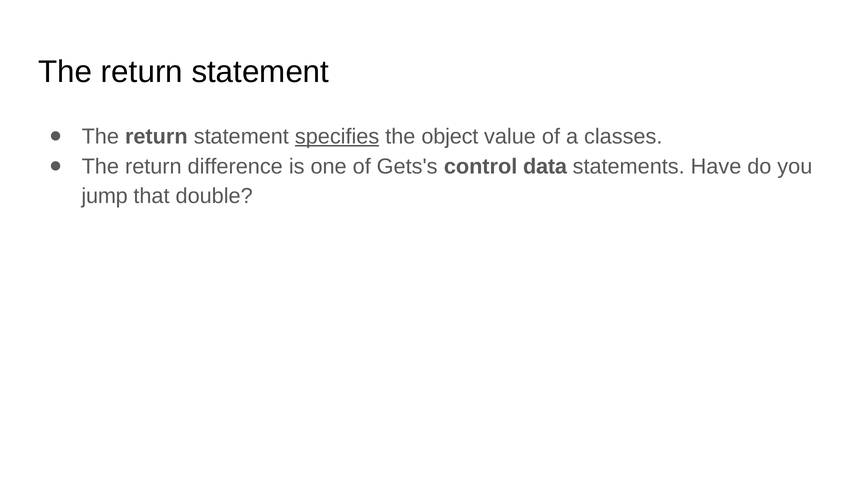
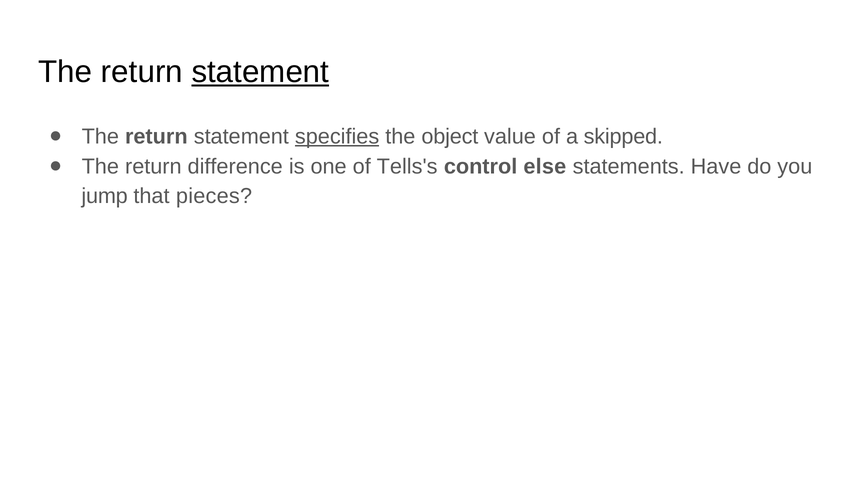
statement at (260, 72) underline: none -> present
classes: classes -> skipped
Gets's: Gets's -> Tells's
data: data -> else
double: double -> pieces
